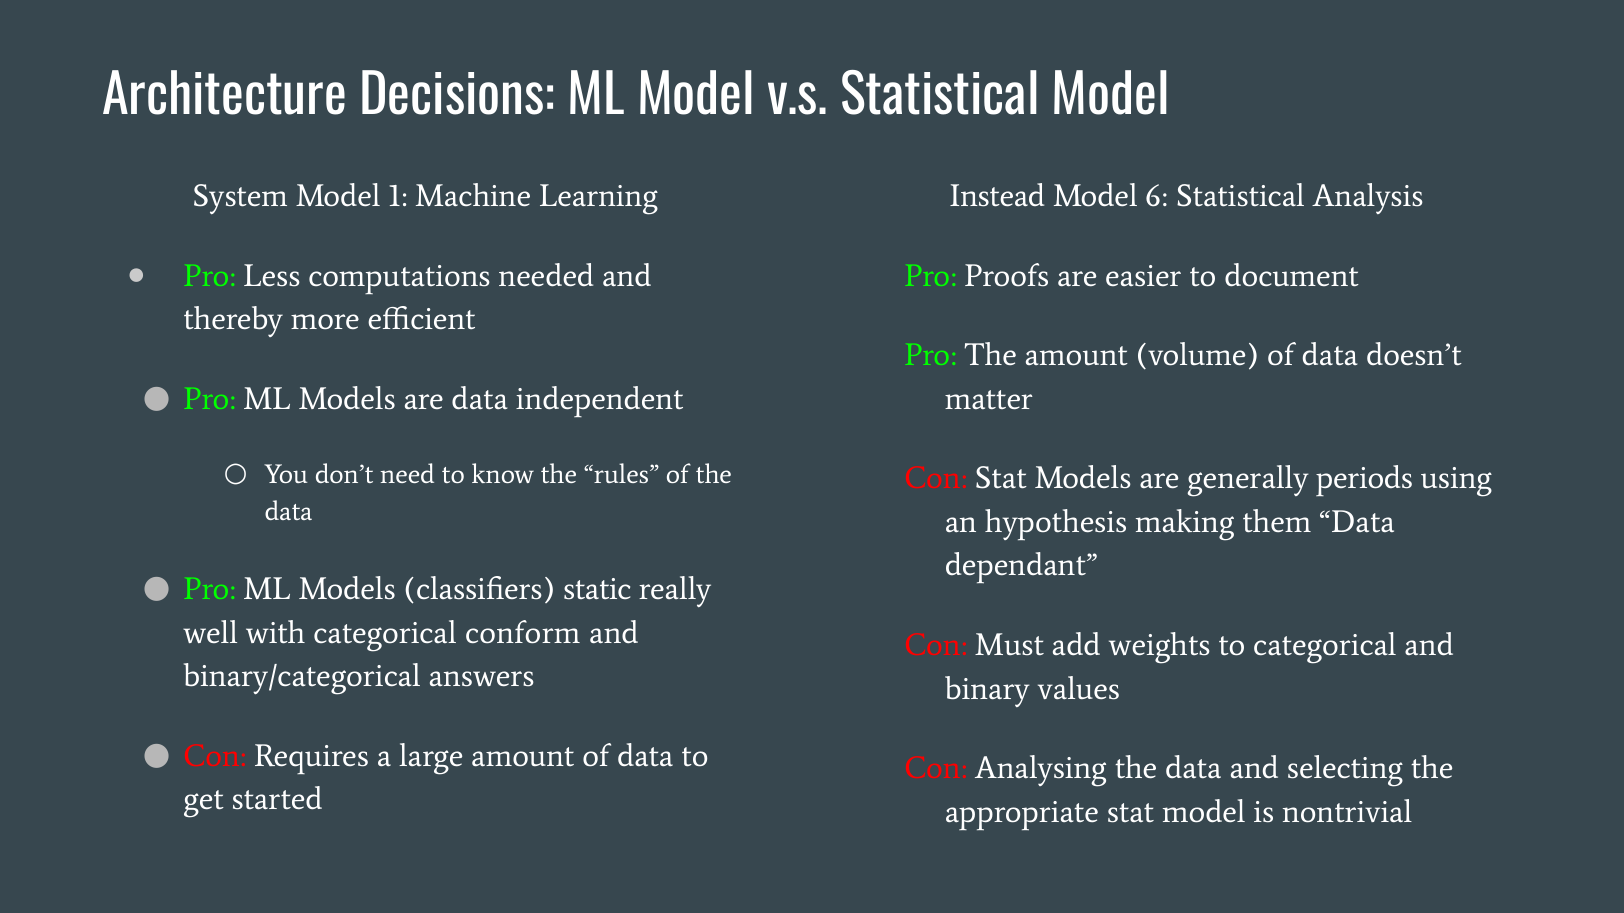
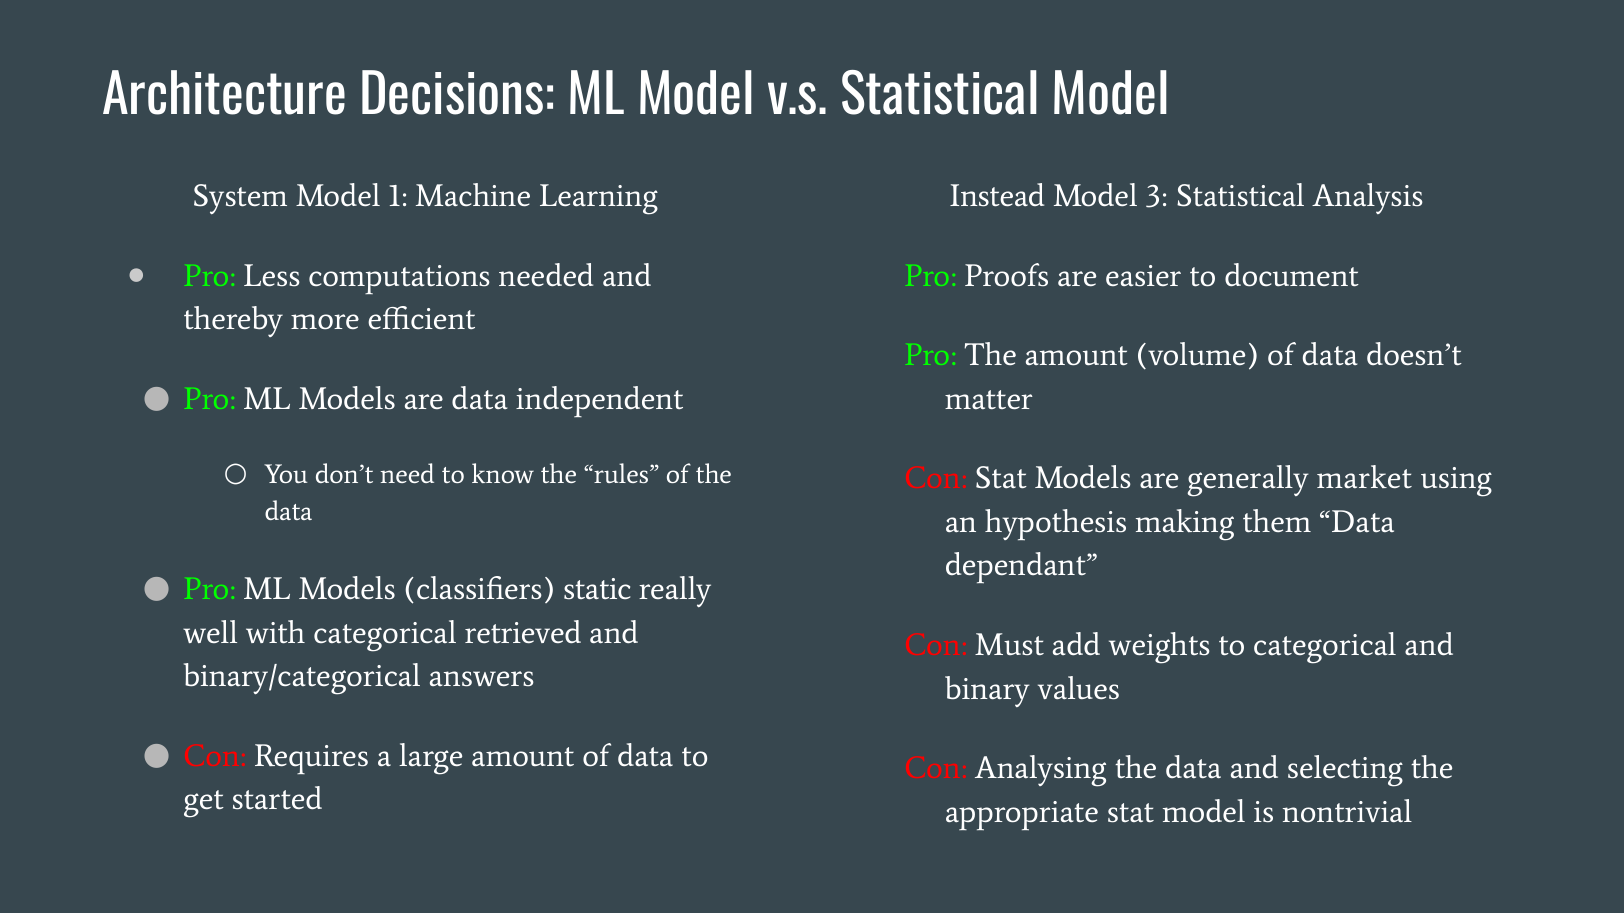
6: 6 -> 3
periods: periods -> market
conform: conform -> retrieved
